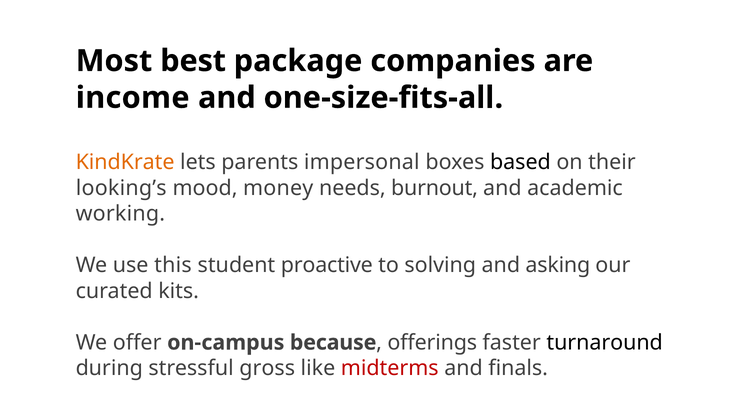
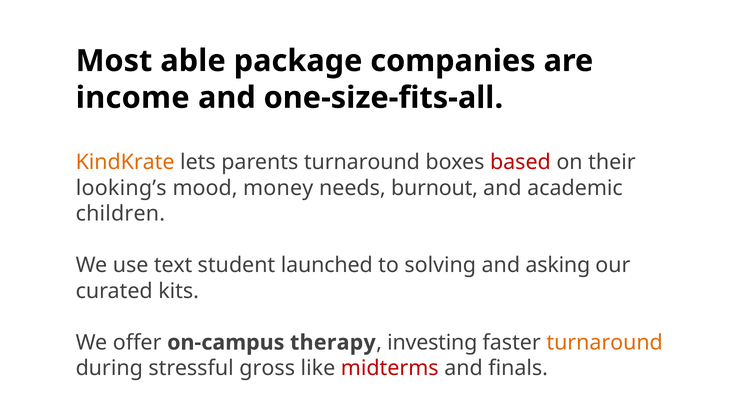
best: best -> able
parents impersonal: impersonal -> turnaround
based colour: black -> red
working: working -> children
this: this -> text
proactive: proactive -> launched
because: because -> therapy
offerings: offerings -> investing
turnaround at (605, 343) colour: black -> orange
